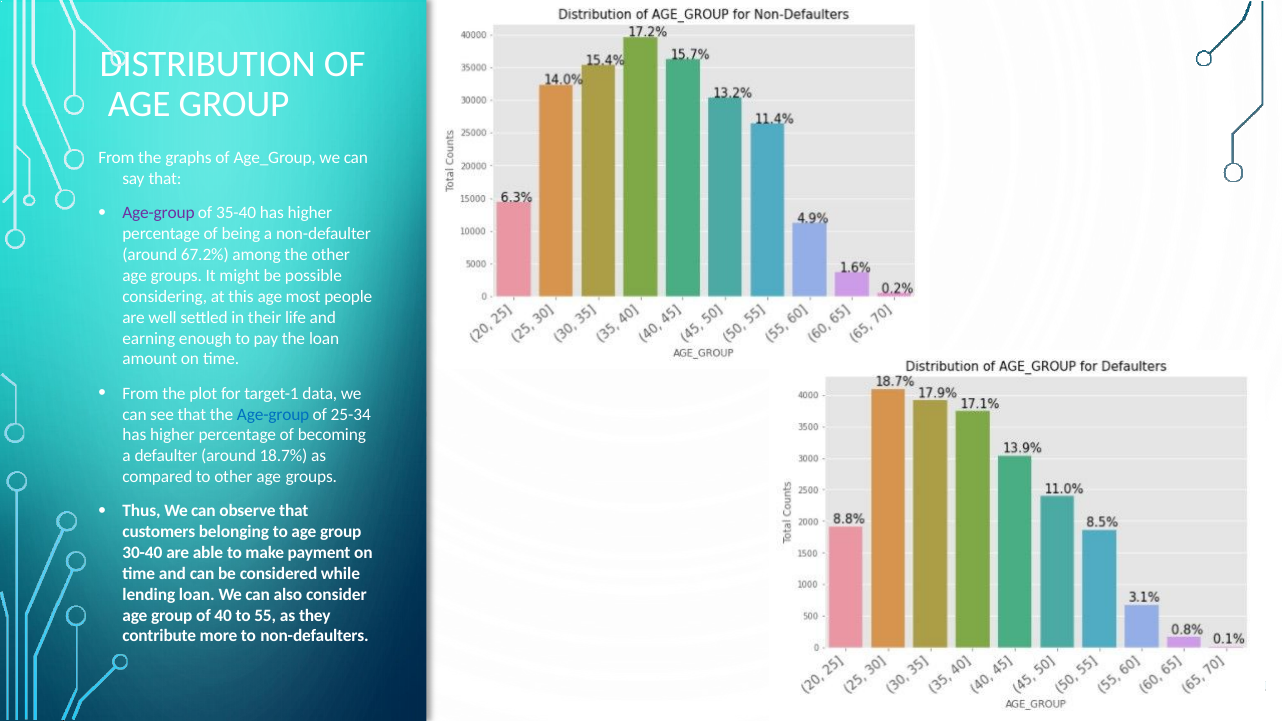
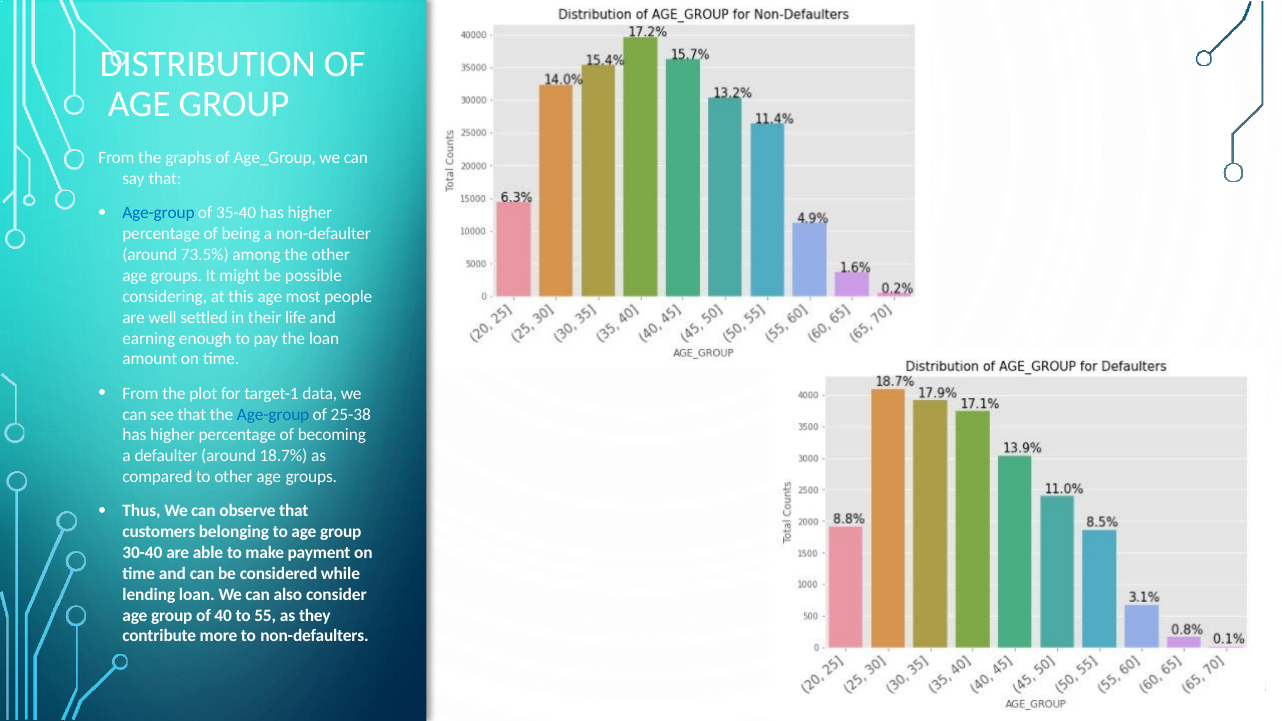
Age-group at (158, 213) colour: purple -> blue
67.2%: 67.2% -> 73.5%
25-34: 25-34 -> 25-38
